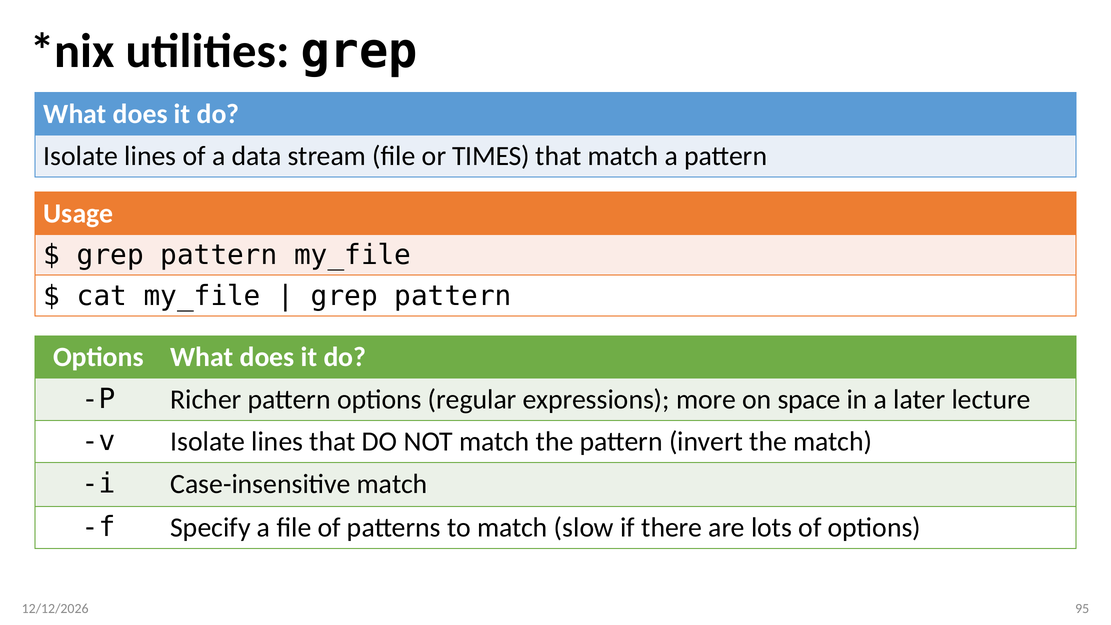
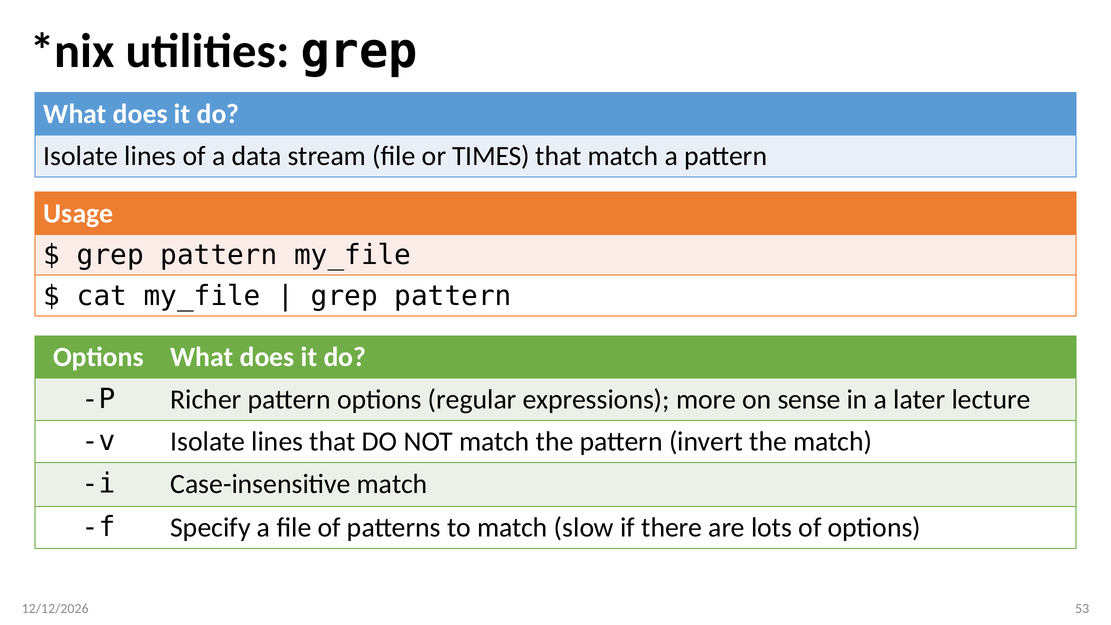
space: space -> sense
95: 95 -> 53
